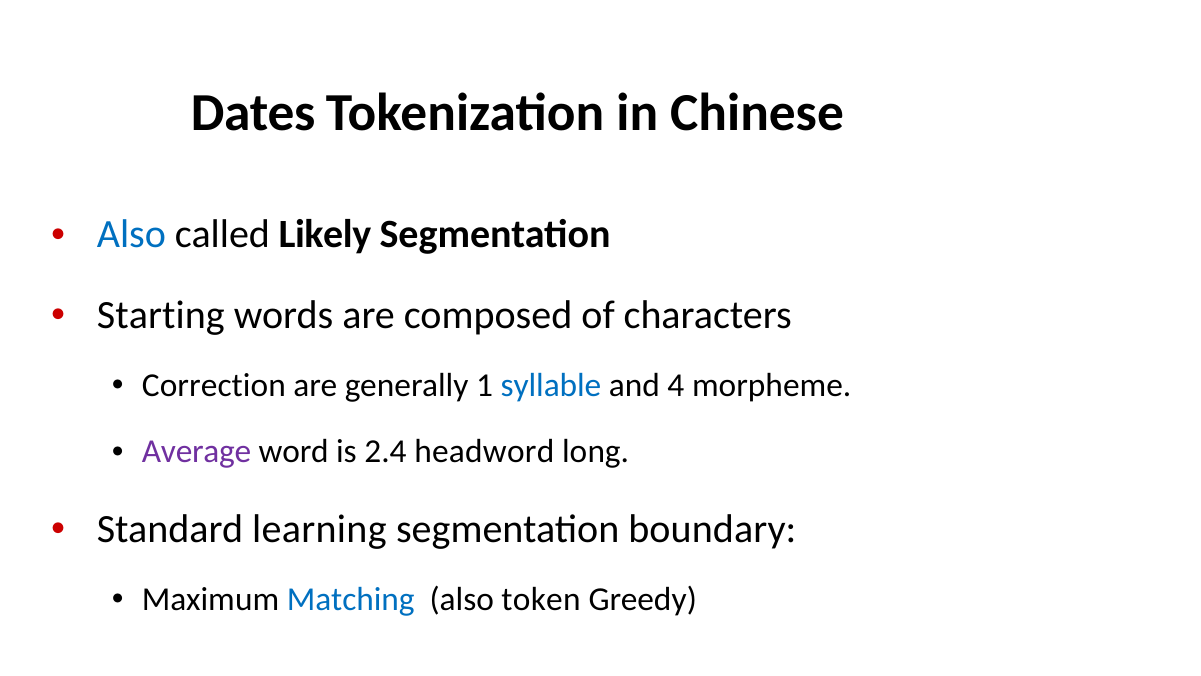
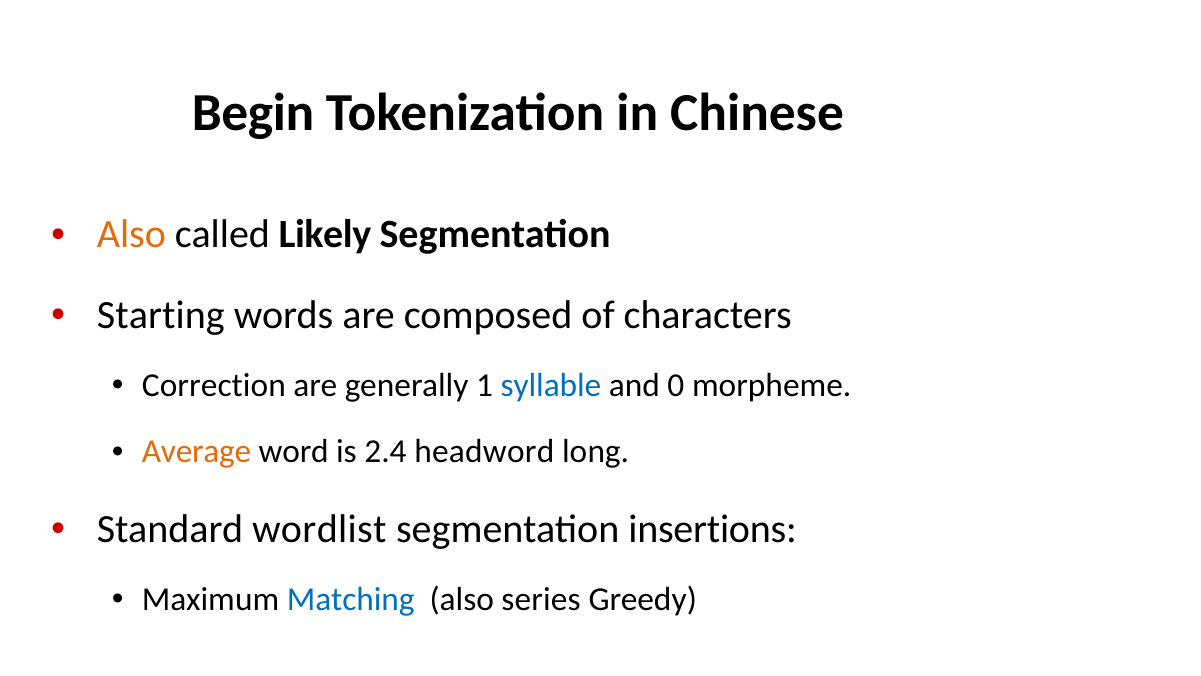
Dates: Dates -> Begin
Also at (131, 234) colour: blue -> orange
4: 4 -> 0
Average colour: purple -> orange
learning: learning -> wordlist
boundary: boundary -> insertions
token: token -> series
